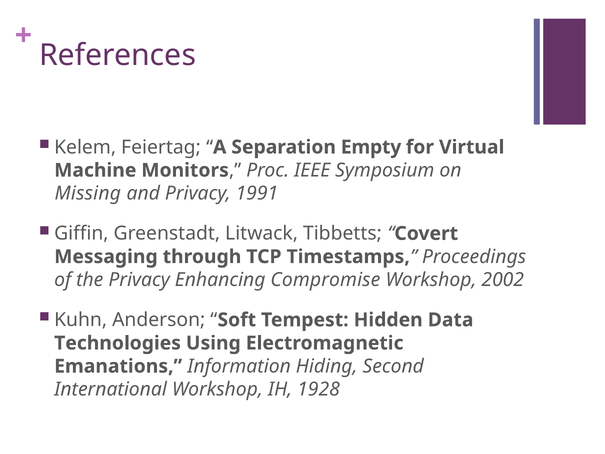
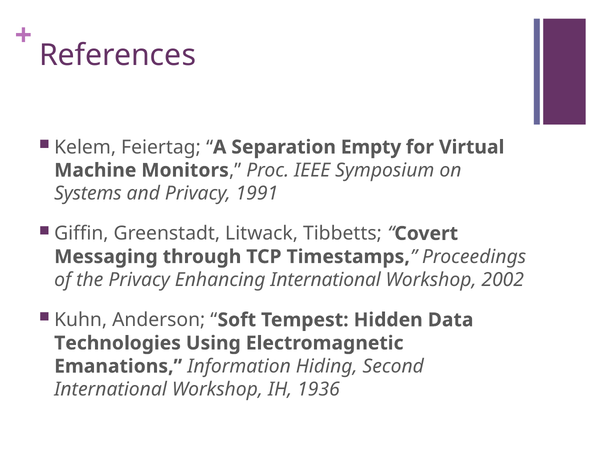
Missing: Missing -> Systems
Enhancing Compromise: Compromise -> International
1928: 1928 -> 1936
